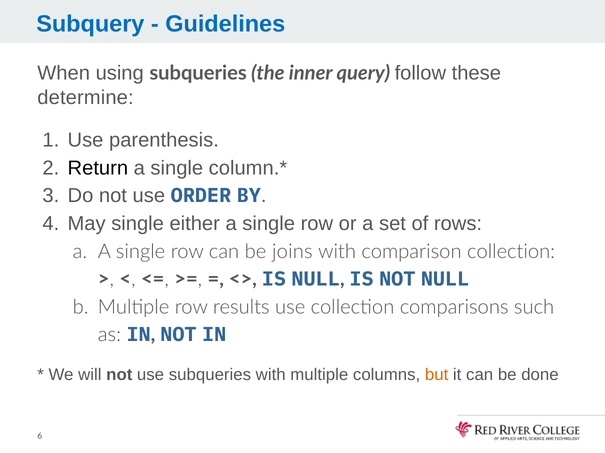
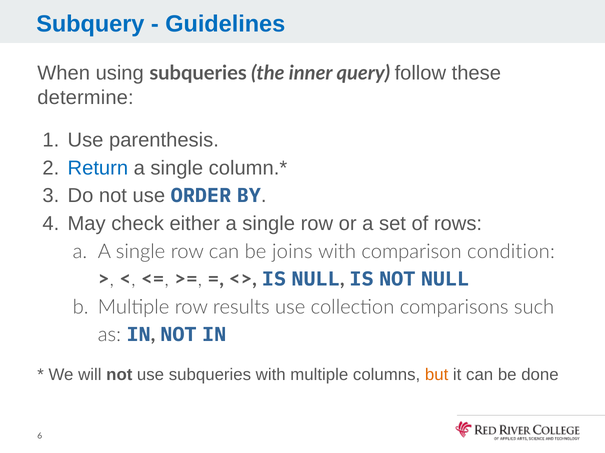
Return colour: black -> blue
May single: single -> check
comparison collection: collection -> condition
